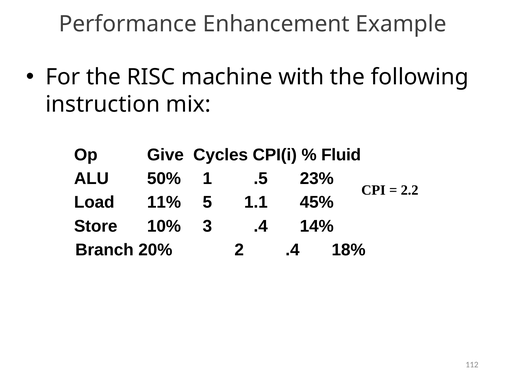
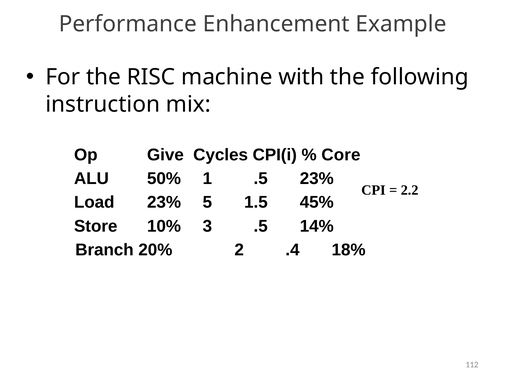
Fluid: Fluid -> Core
Load 11%: 11% -> 23%
1.1: 1.1 -> 1.5
3 .4: .4 -> .5
